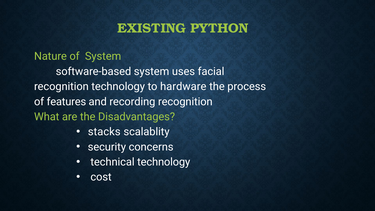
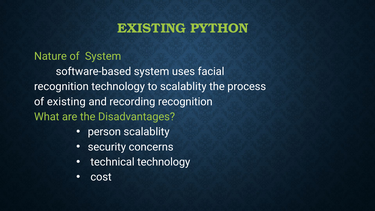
to hardware: hardware -> scalablity
of features: features -> existing
stacks: stacks -> person
